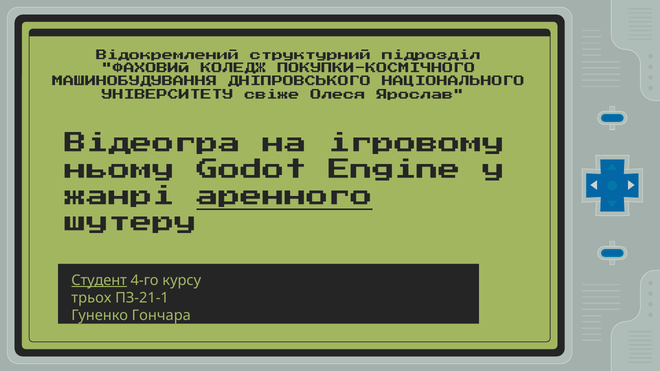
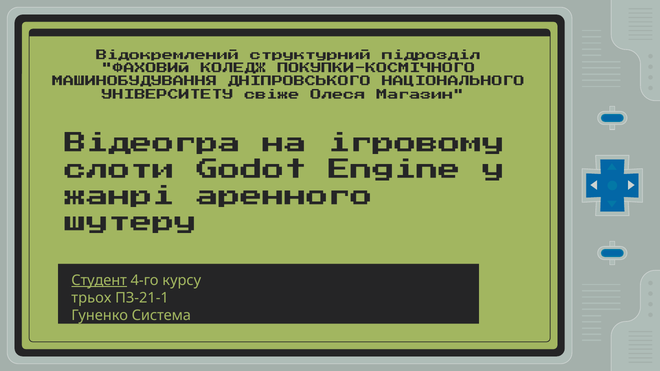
Ярослав: Ярослав -> Магазин
ньому: ньому -> слоти
аренного underline: present -> none
Гончара: Гончара -> Система
